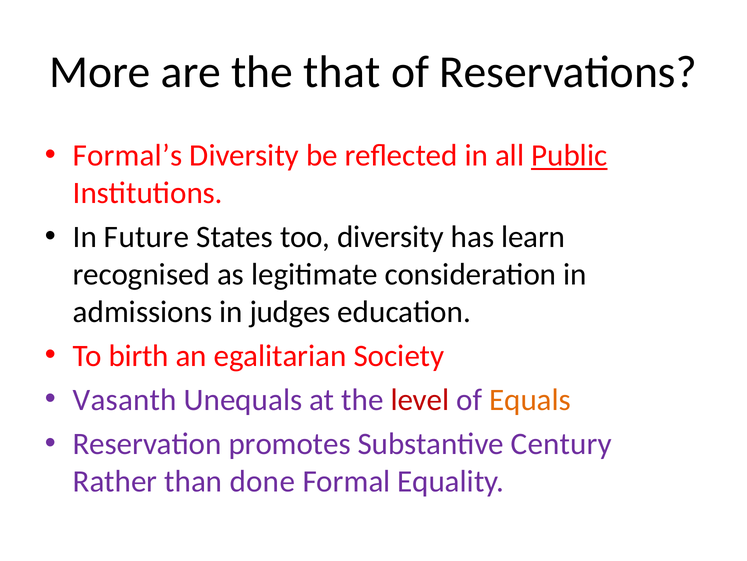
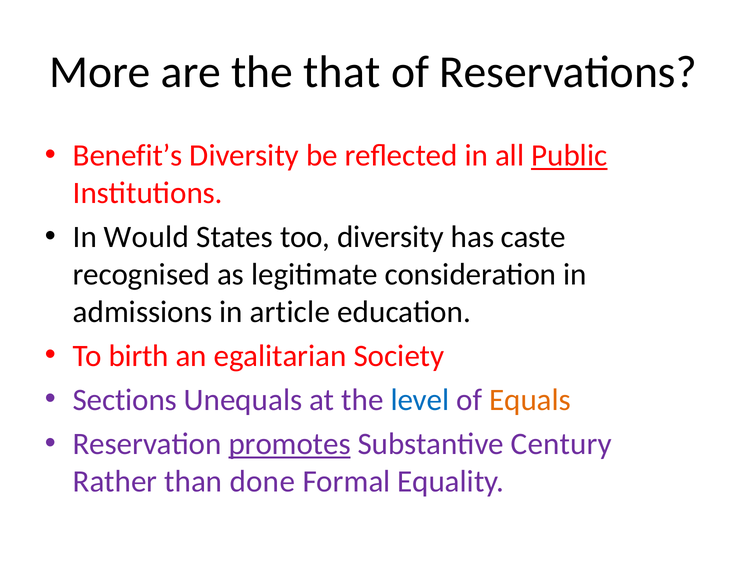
Formal’s: Formal’s -> Benefit’s
Future: Future -> Would
learn: learn -> caste
judges: judges -> article
Vasanth: Vasanth -> Sections
level colour: red -> blue
promotes underline: none -> present
